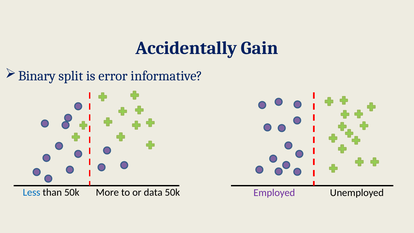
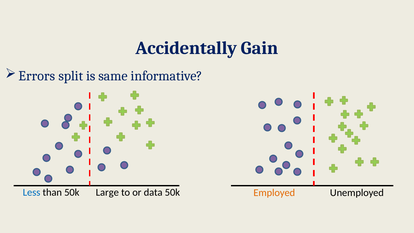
Binary: Binary -> Errors
error: error -> same
More: More -> Large
Employed colour: purple -> orange
